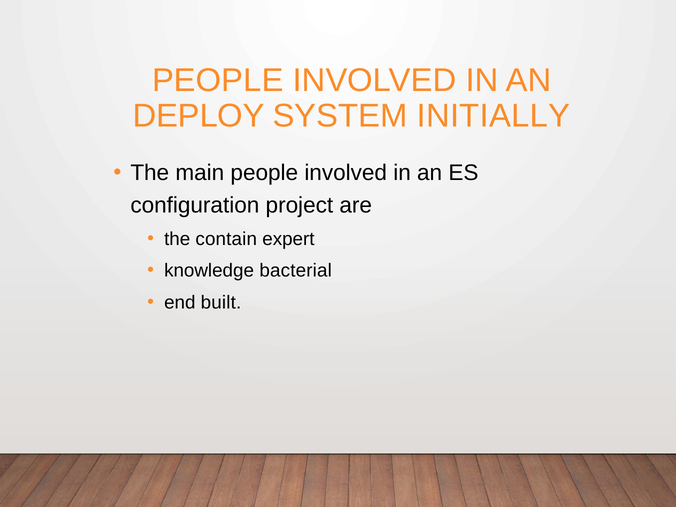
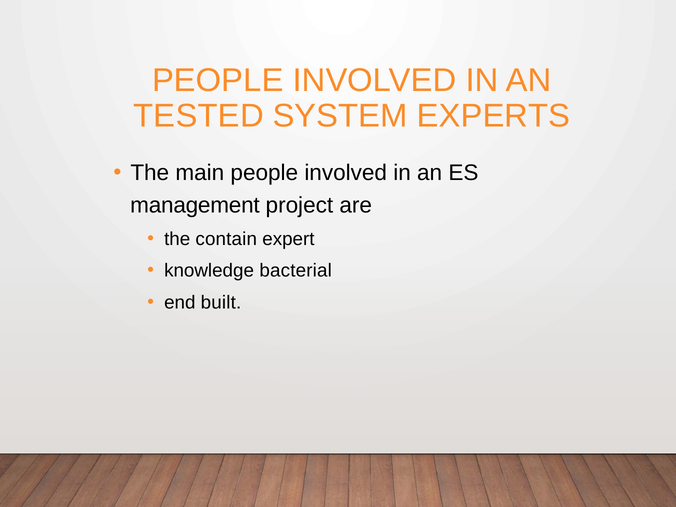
DEPLOY: DEPLOY -> TESTED
INITIALLY: INITIALLY -> EXPERTS
configuration: configuration -> management
